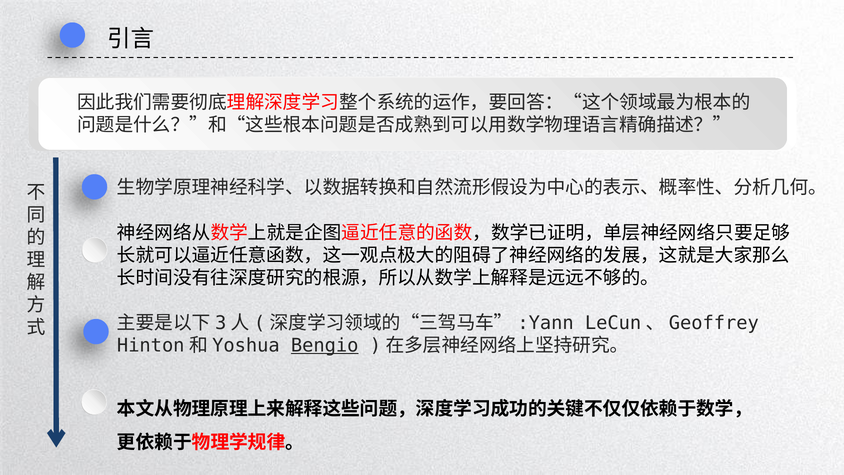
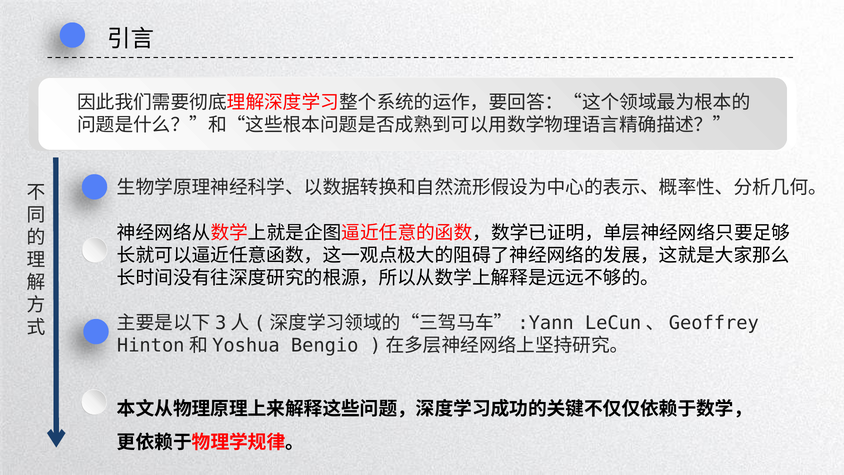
Bengio underline: present -> none
